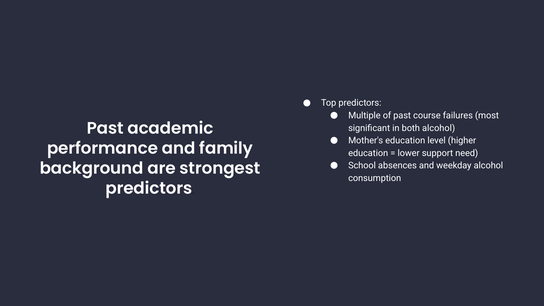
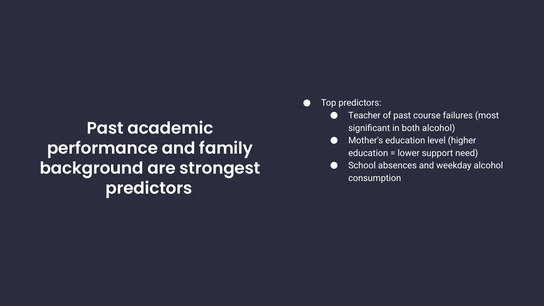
Multiple: Multiple -> Teacher
